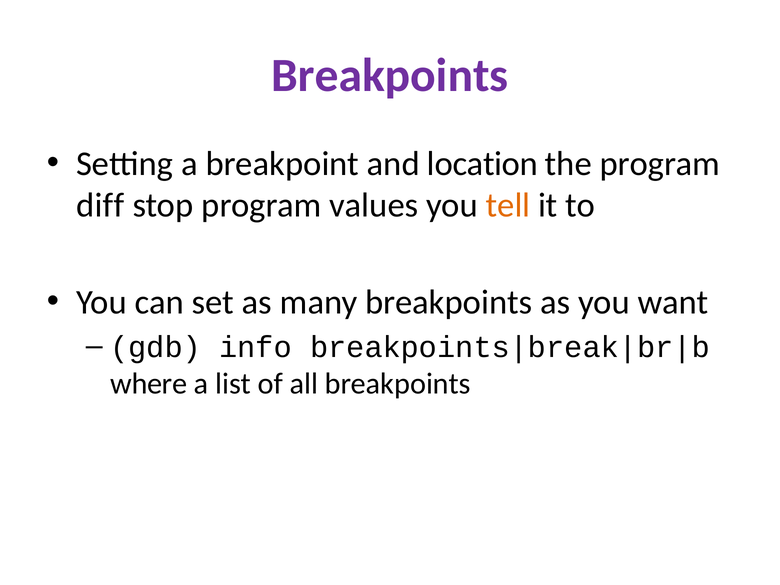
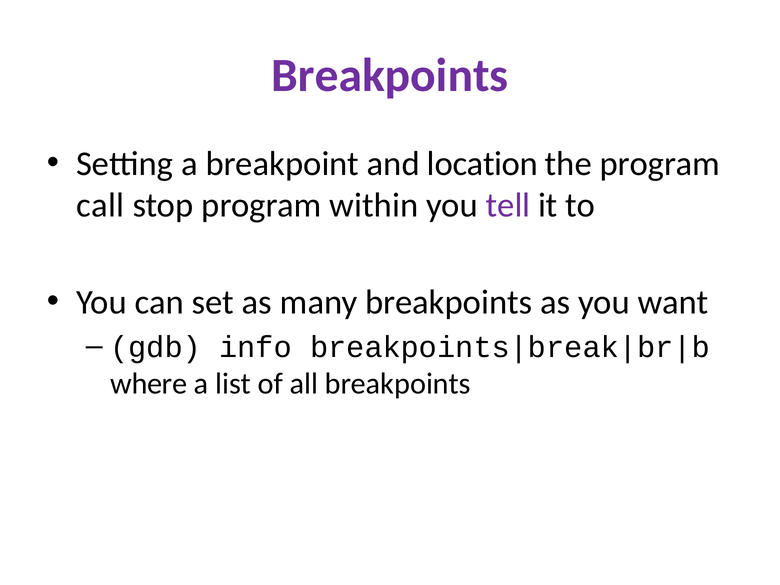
diff: diff -> call
values: values -> within
tell colour: orange -> purple
